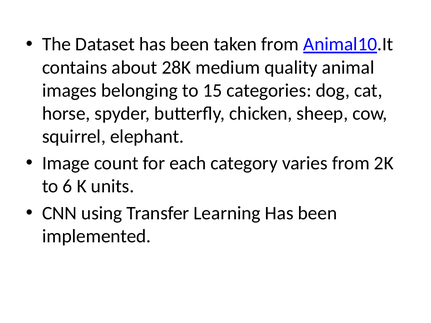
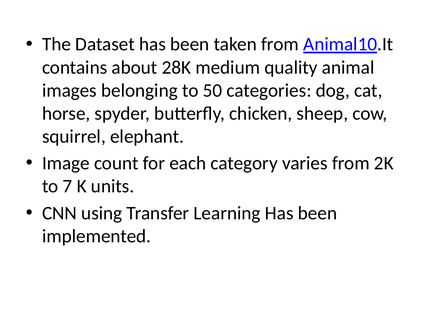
15: 15 -> 50
6: 6 -> 7
